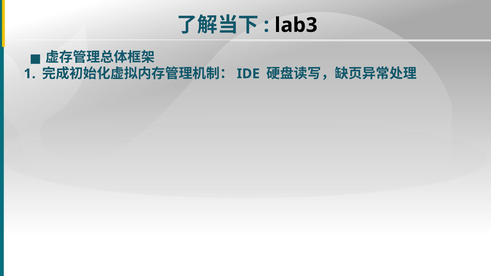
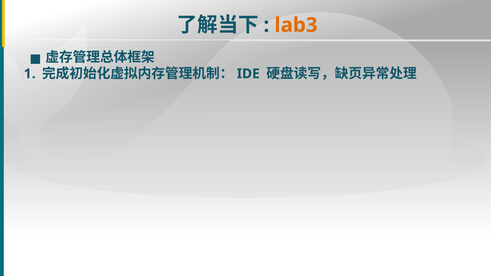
lab3 colour: black -> orange
